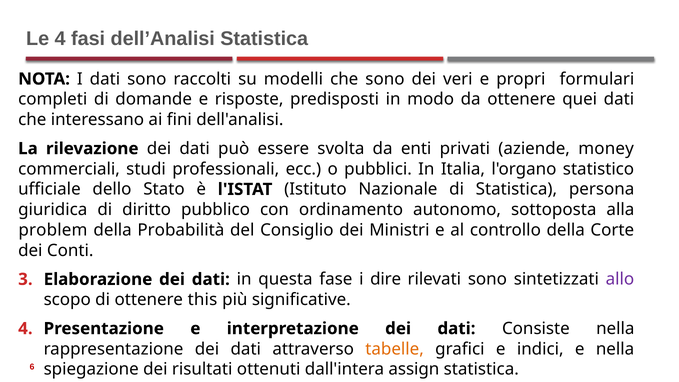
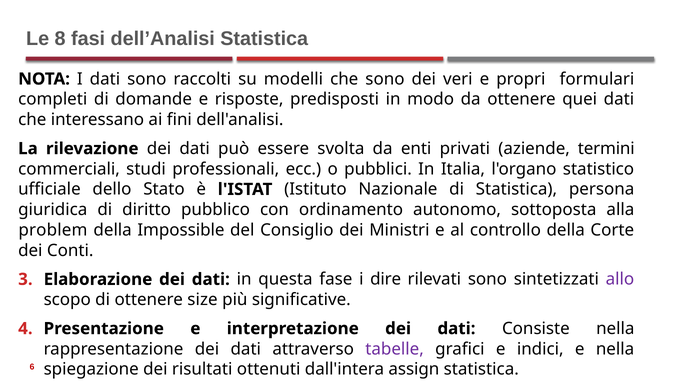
Le 4: 4 -> 8
money: money -> termini
Probabilità: Probabilità -> Impossible
this: this -> size
tabelle colour: orange -> purple
